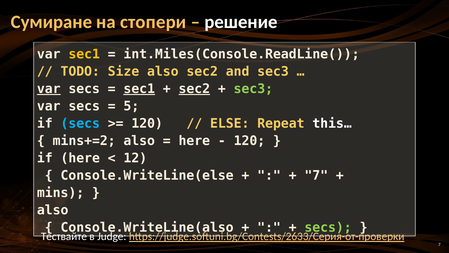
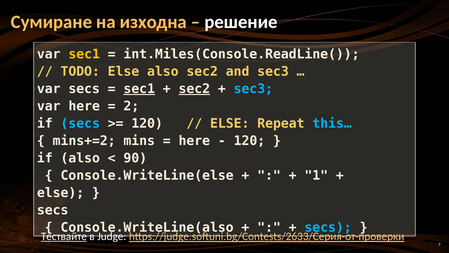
стопери: стопери -> изходна
TODO Size: Size -> Else
var at (49, 89) underline: present -> none
sec3 at (253, 89) colour: light green -> light blue
secs at (84, 106): secs -> here
5: 5 -> 2
this… colour: white -> light blue
mins+=2 also: also -> mins
if here: here -> also
12: 12 -> 90
7 at (316, 175): 7 -> 1
mins at (61, 192): mins -> else
also at (53, 210): also -> secs
secs at (328, 227) colour: light green -> light blue
Тествайте underline: none -> present
